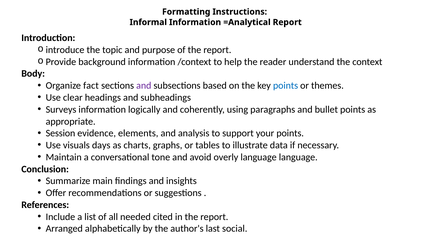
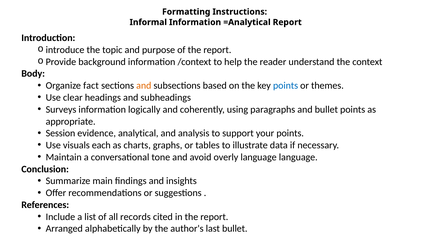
and at (144, 85) colour: purple -> orange
elements: elements -> analytical
days: days -> each
needed: needed -> records
last social: social -> bullet
